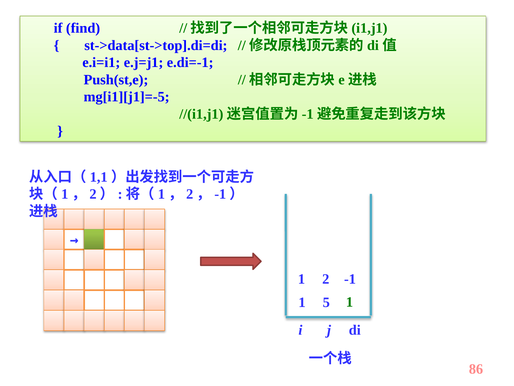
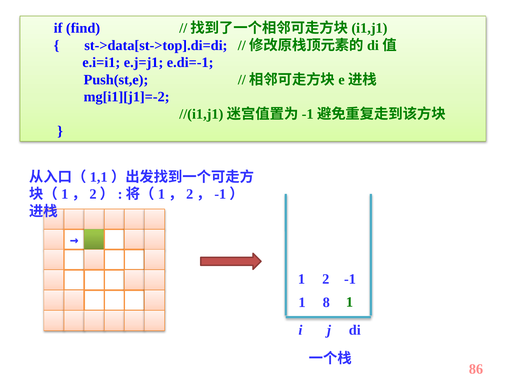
mg[i1][j1]=-5: mg[i1][j1]=-5 -> mg[i1][j1]=-2
5: 5 -> 8
